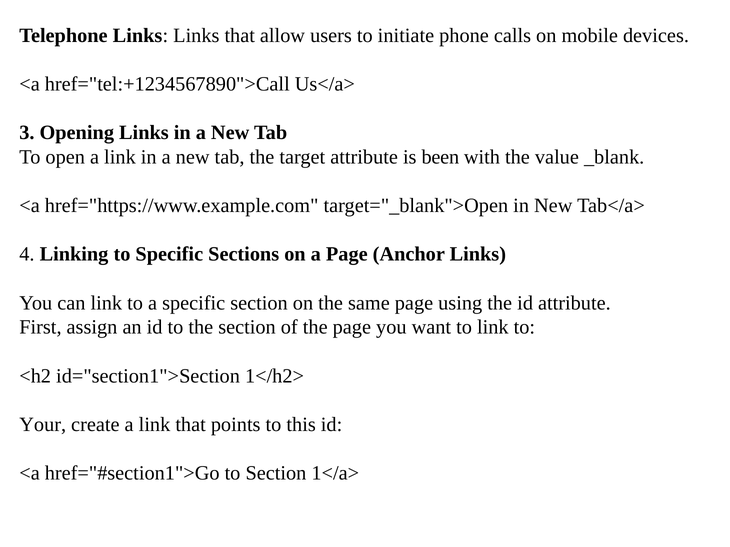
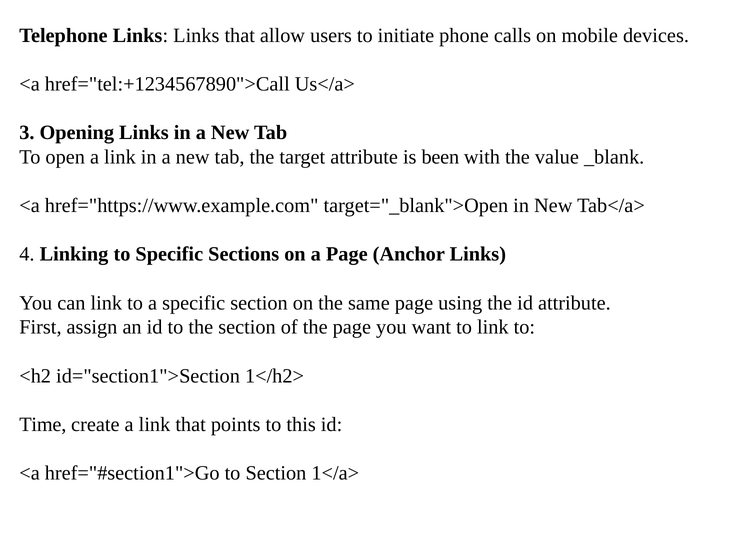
Your: Your -> Time
